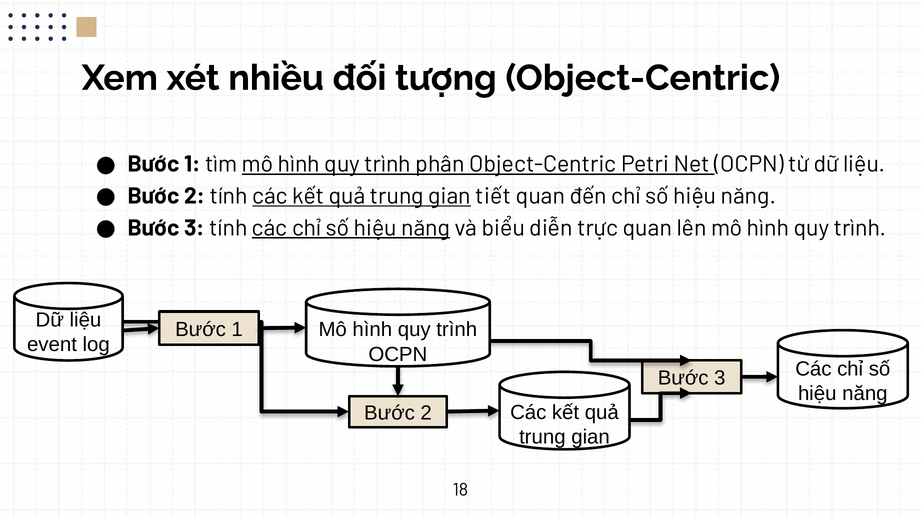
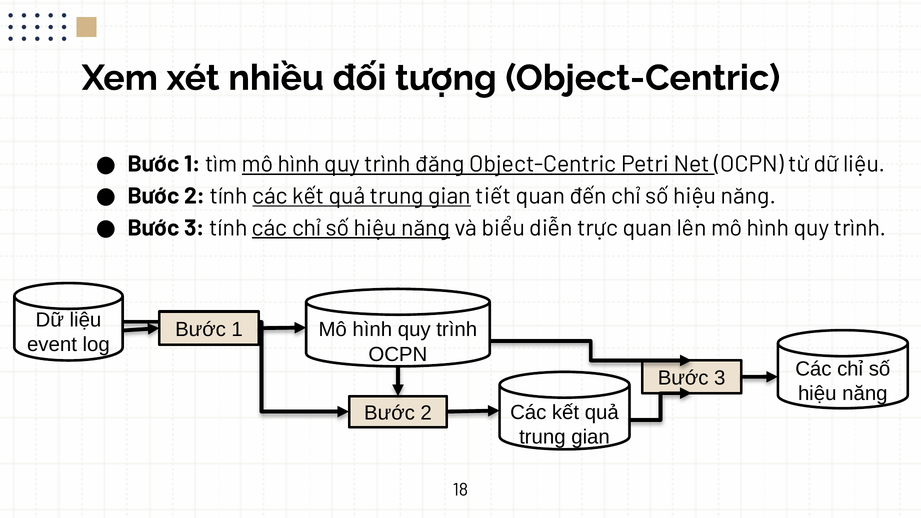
phân: phân -> đăng
